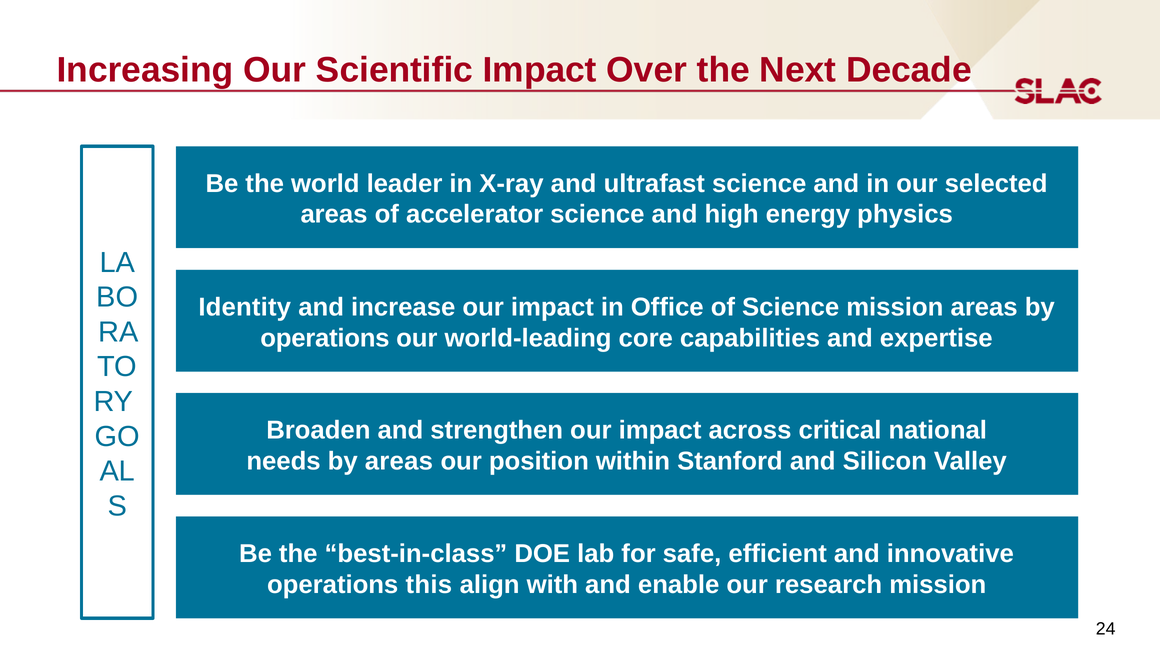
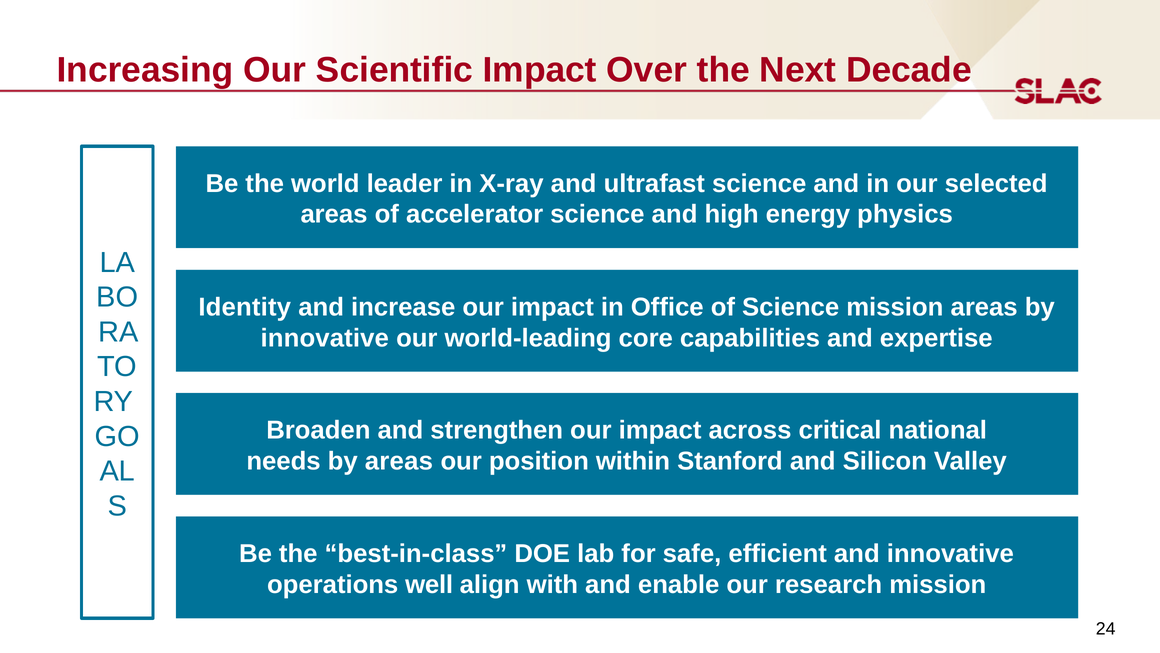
operations at (325, 338): operations -> innovative
this: this -> well
